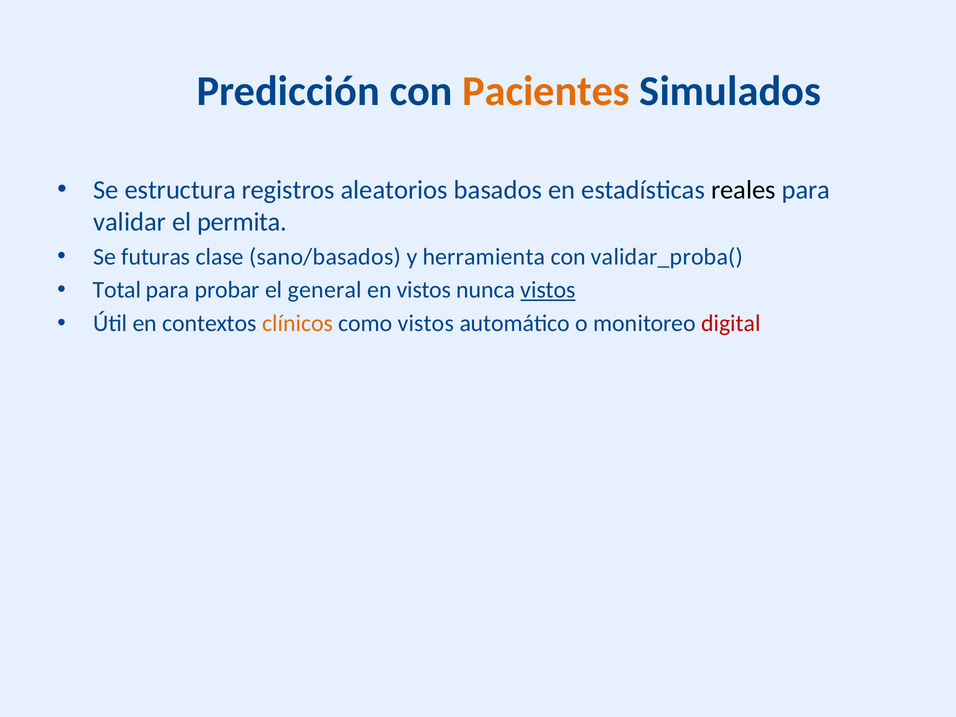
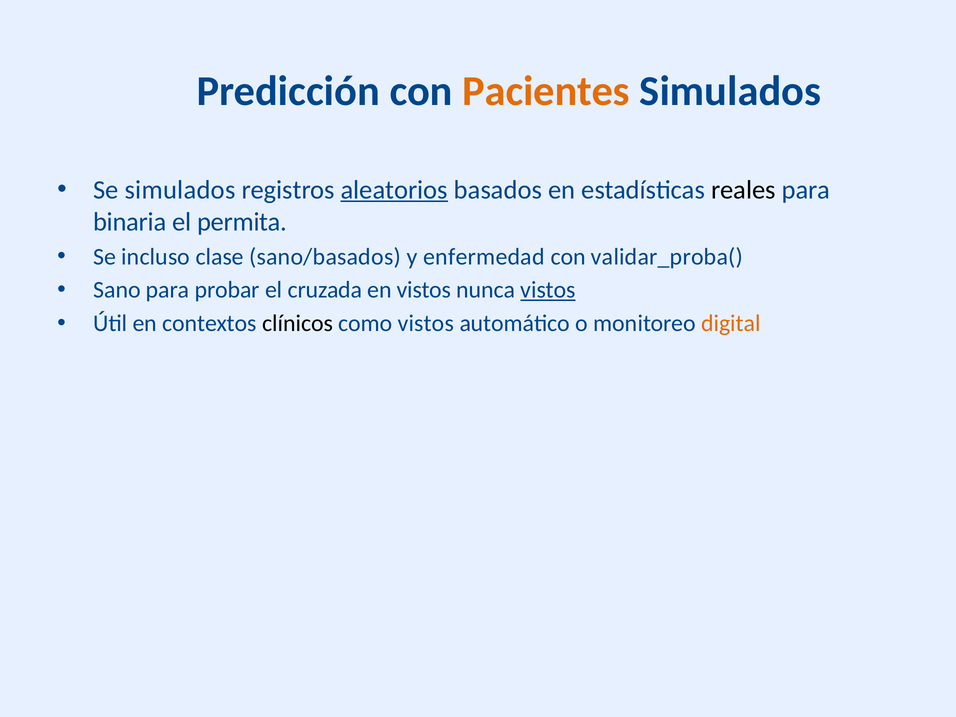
Se estructura: estructura -> simulados
aleatorios underline: none -> present
validar: validar -> binaria
futuras: futuras -> incluso
herramienta: herramienta -> enfermedad
Total: Total -> Sano
general: general -> cruzada
clínicos colour: orange -> black
digital colour: red -> orange
